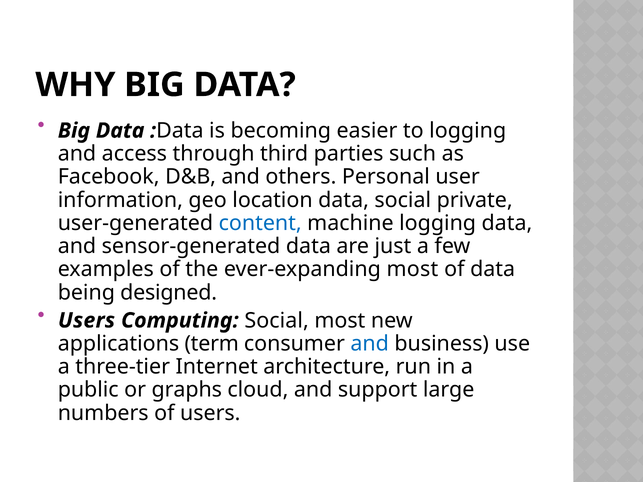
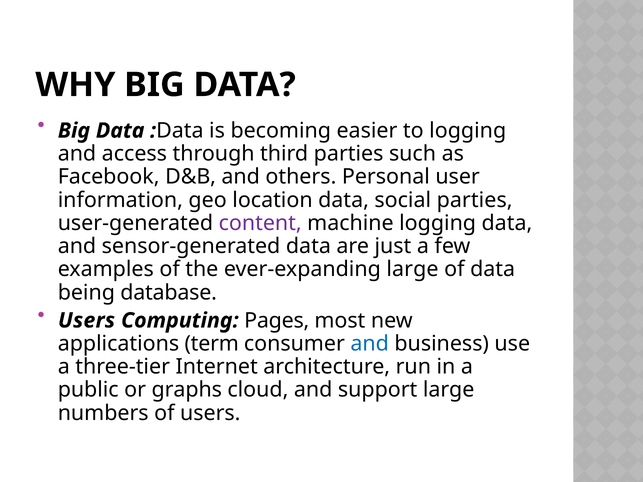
social private: private -> parties
content colour: blue -> purple
ever-expanding most: most -> large
designed: designed -> database
Computing Social: Social -> Pages
